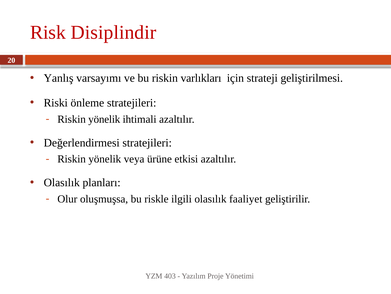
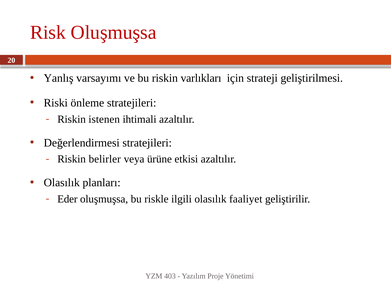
Risk Disiplindir: Disiplindir -> Oluşmuşsa
yönelik at (104, 119): yönelik -> istenen
yönelik at (105, 159): yönelik -> belirler
Olur: Olur -> Eder
